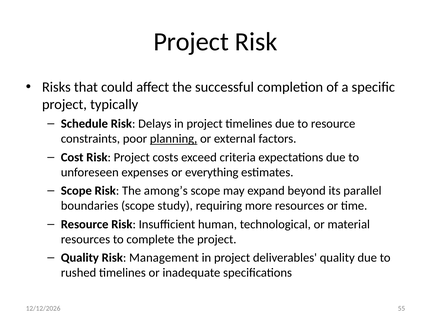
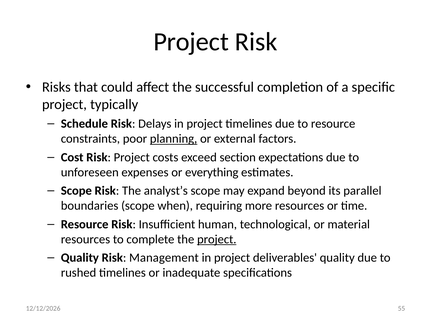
criteria: criteria -> section
among’s: among’s -> analyst’s
study: study -> when
project at (217, 240) underline: none -> present
